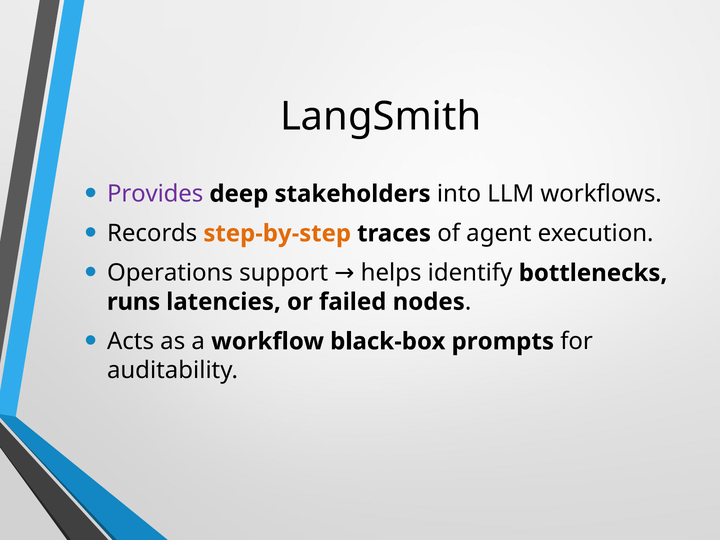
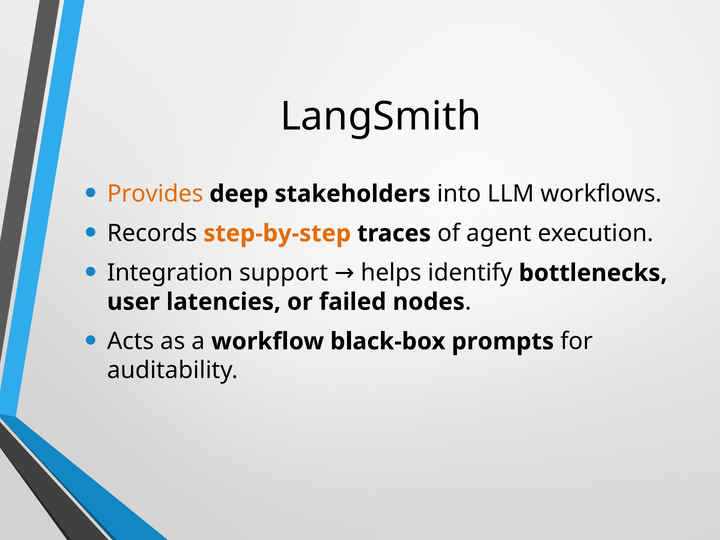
Provides colour: purple -> orange
Operations: Operations -> Integration
runs: runs -> user
